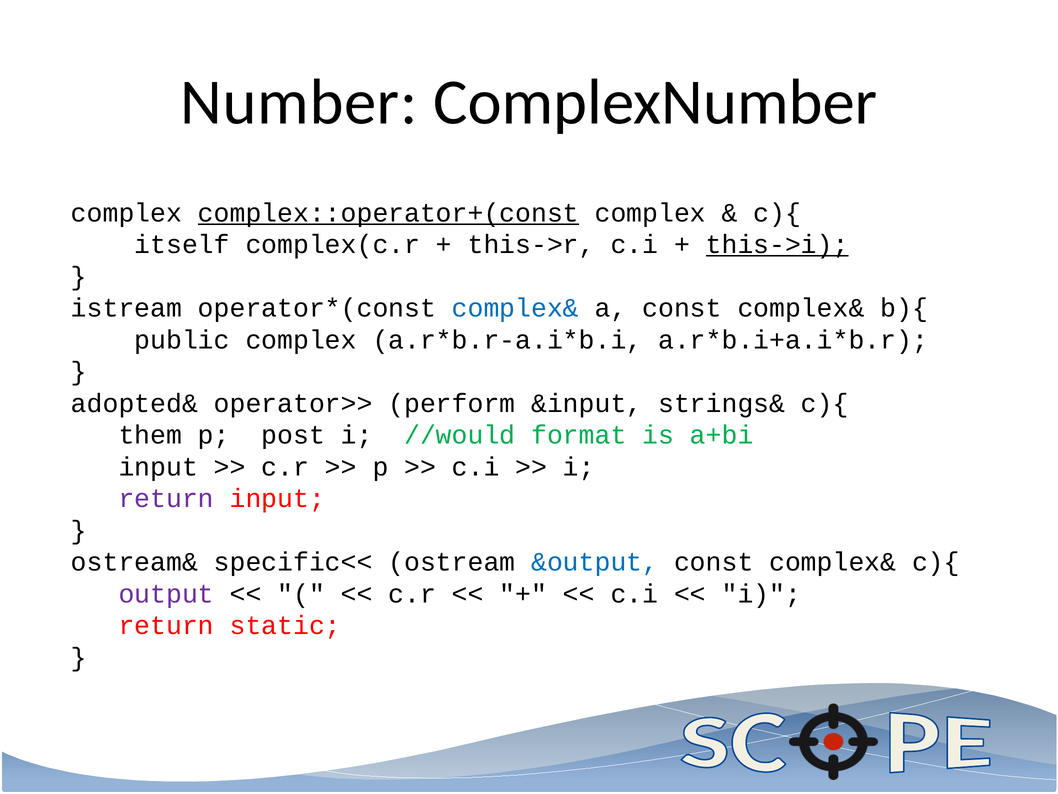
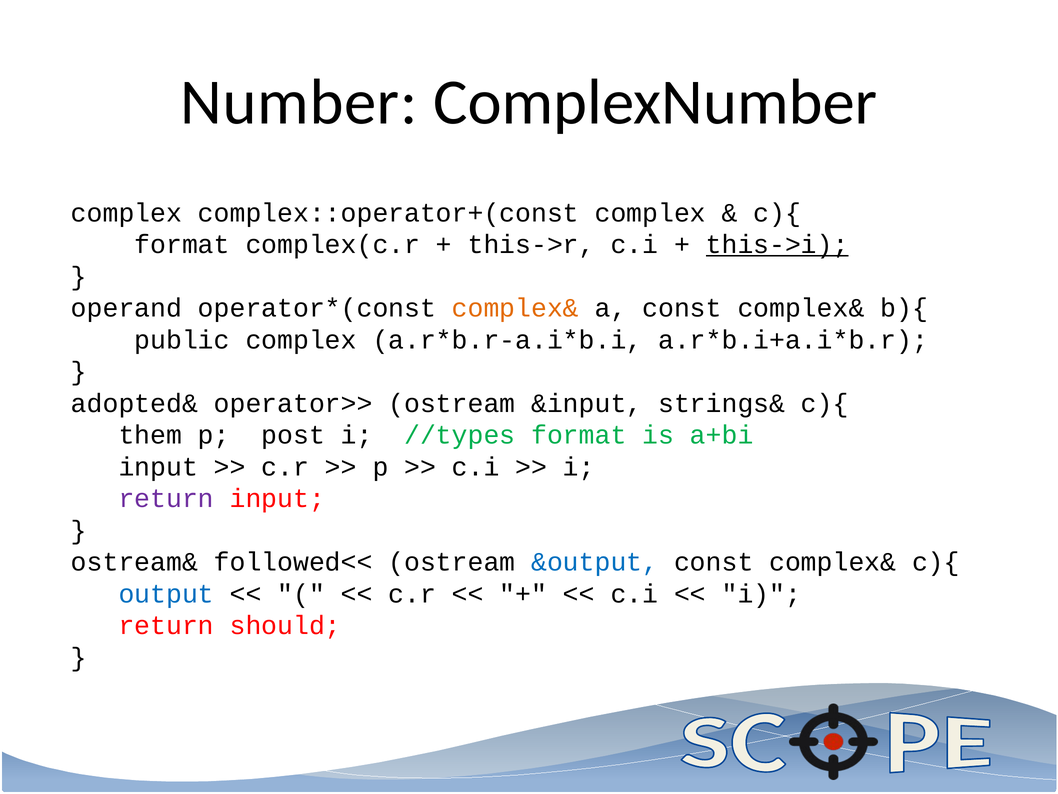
complex::operator+(const underline: present -> none
itself at (182, 244): itself -> format
istream: istream -> operand
complex& at (515, 308) colour: blue -> orange
operator>> perform: perform -> ostream
//would: //would -> //types
specific<<: specific<< -> followed<<
output colour: purple -> blue
static: static -> should
